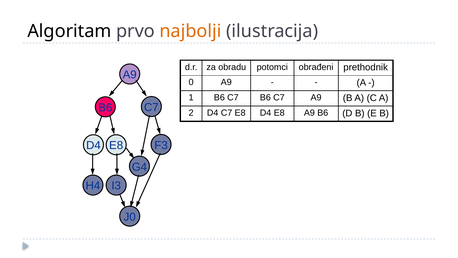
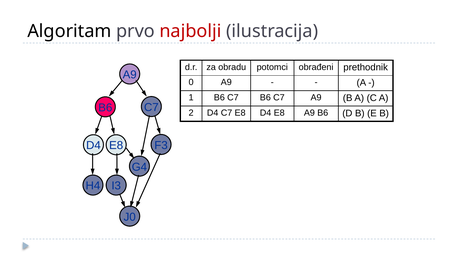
najbolji colour: orange -> red
